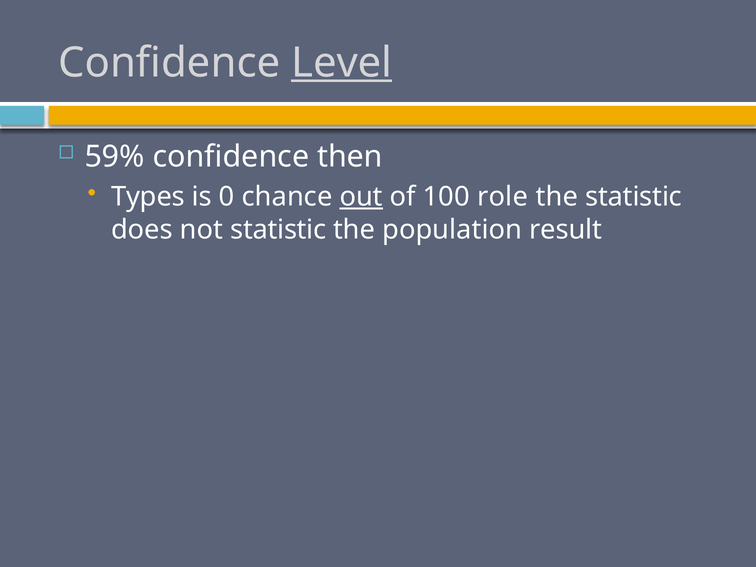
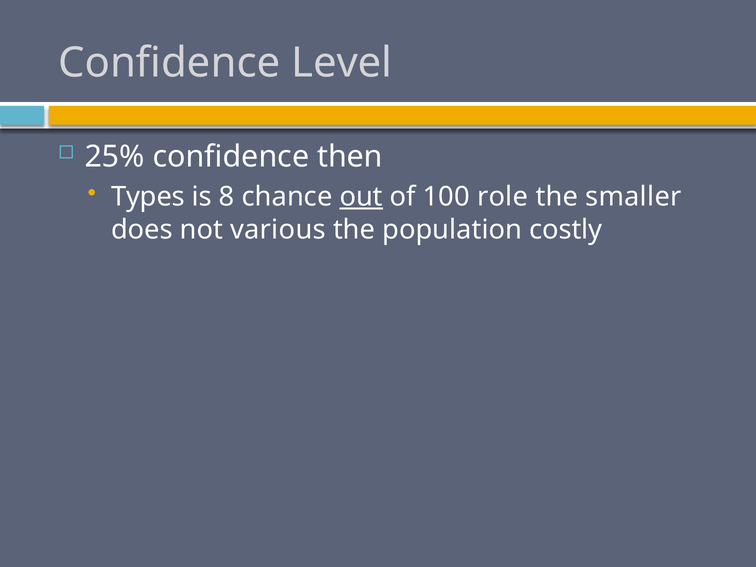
Level underline: present -> none
59%: 59% -> 25%
0: 0 -> 8
the statistic: statistic -> smaller
not statistic: statistic -> various
result: result -> costly
